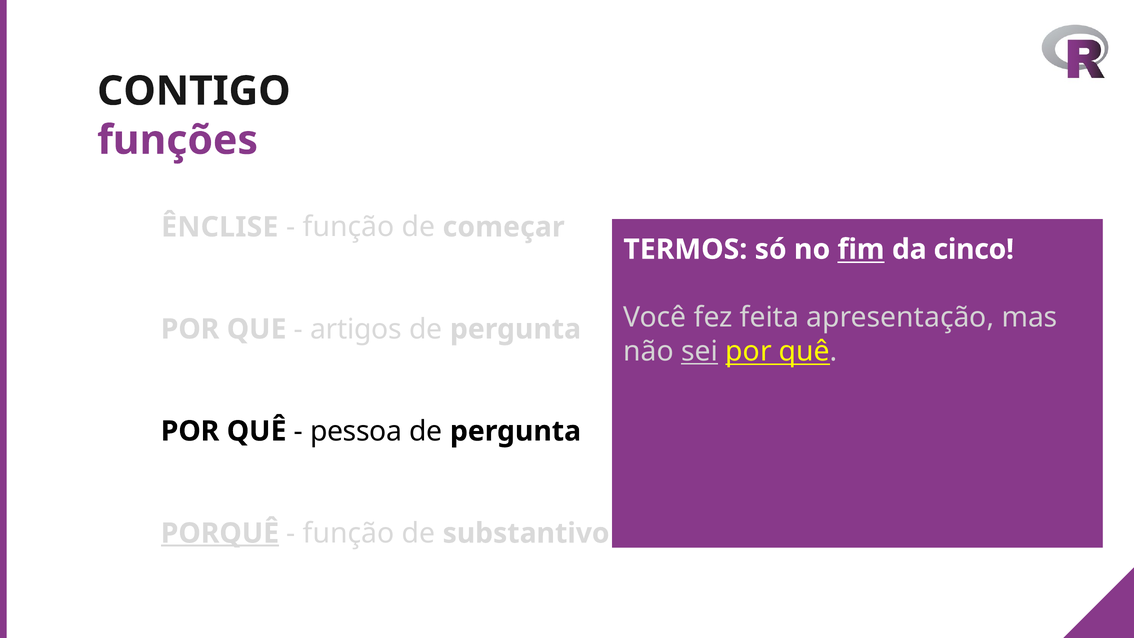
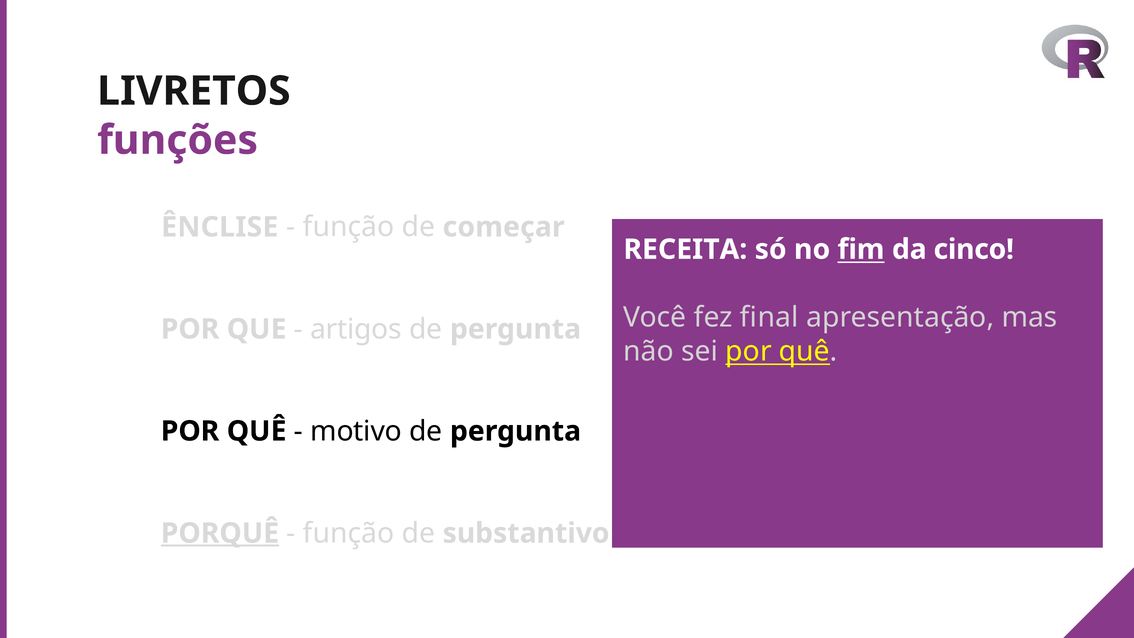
CONTIGO: CONTIGO -> LIVRETOS
TERMOS: TERMOS -> RECEITA
feita: feita -> final
sei underline: present -> none
pessoa: pessoa -> motivo
